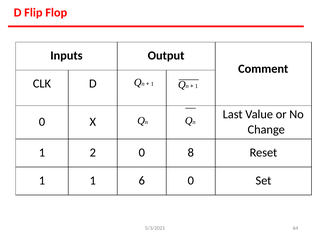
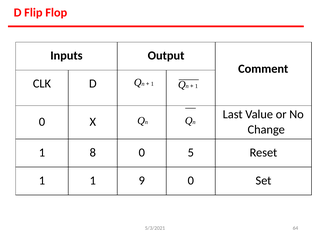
2: 2 -> 8
8: 8 -> 5
6: 6 -> 9
